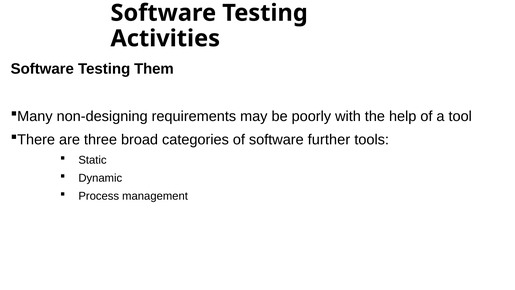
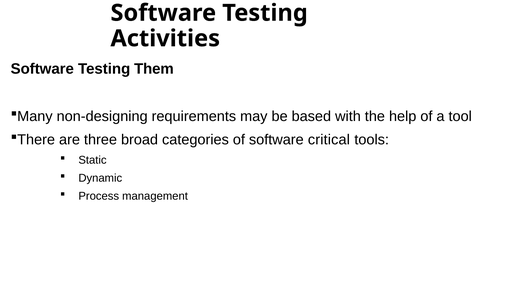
poorly: poorly -> based
further: further -> critical
